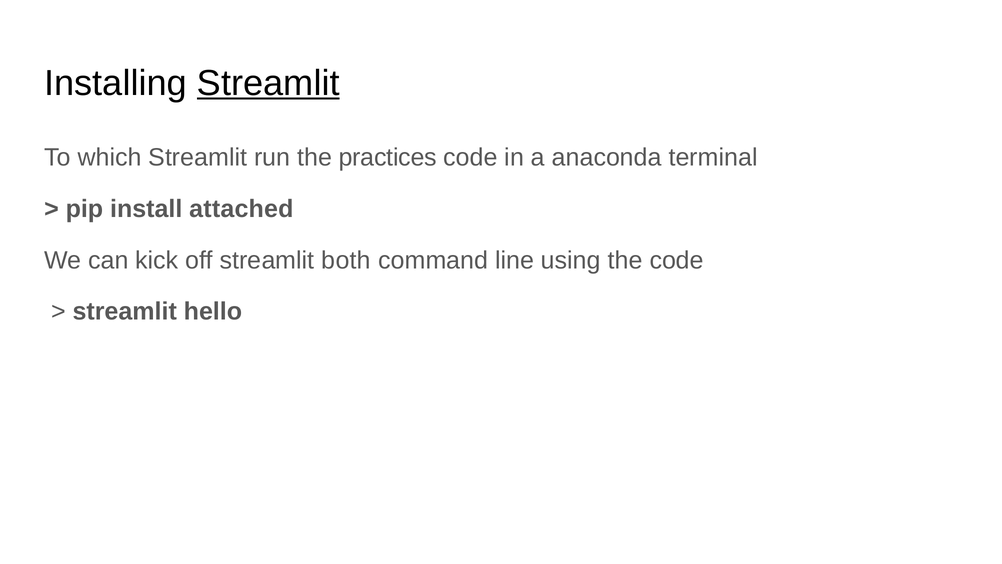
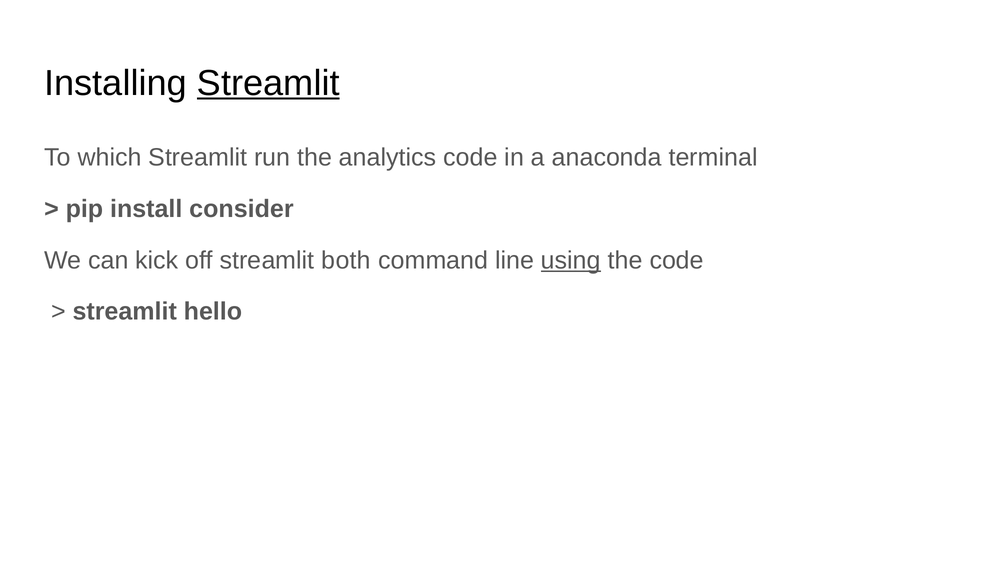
practices: practices -> analytics
attached: attached -> consider
using underline: none -> present
